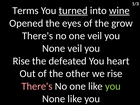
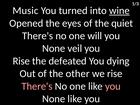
Terms: Terms -> Music
turned underline: present -> none
grow: grow -> quiet
one veil: veil -> will
heart: heart -> dying
you at (113, 86) colour: light green -> pink
